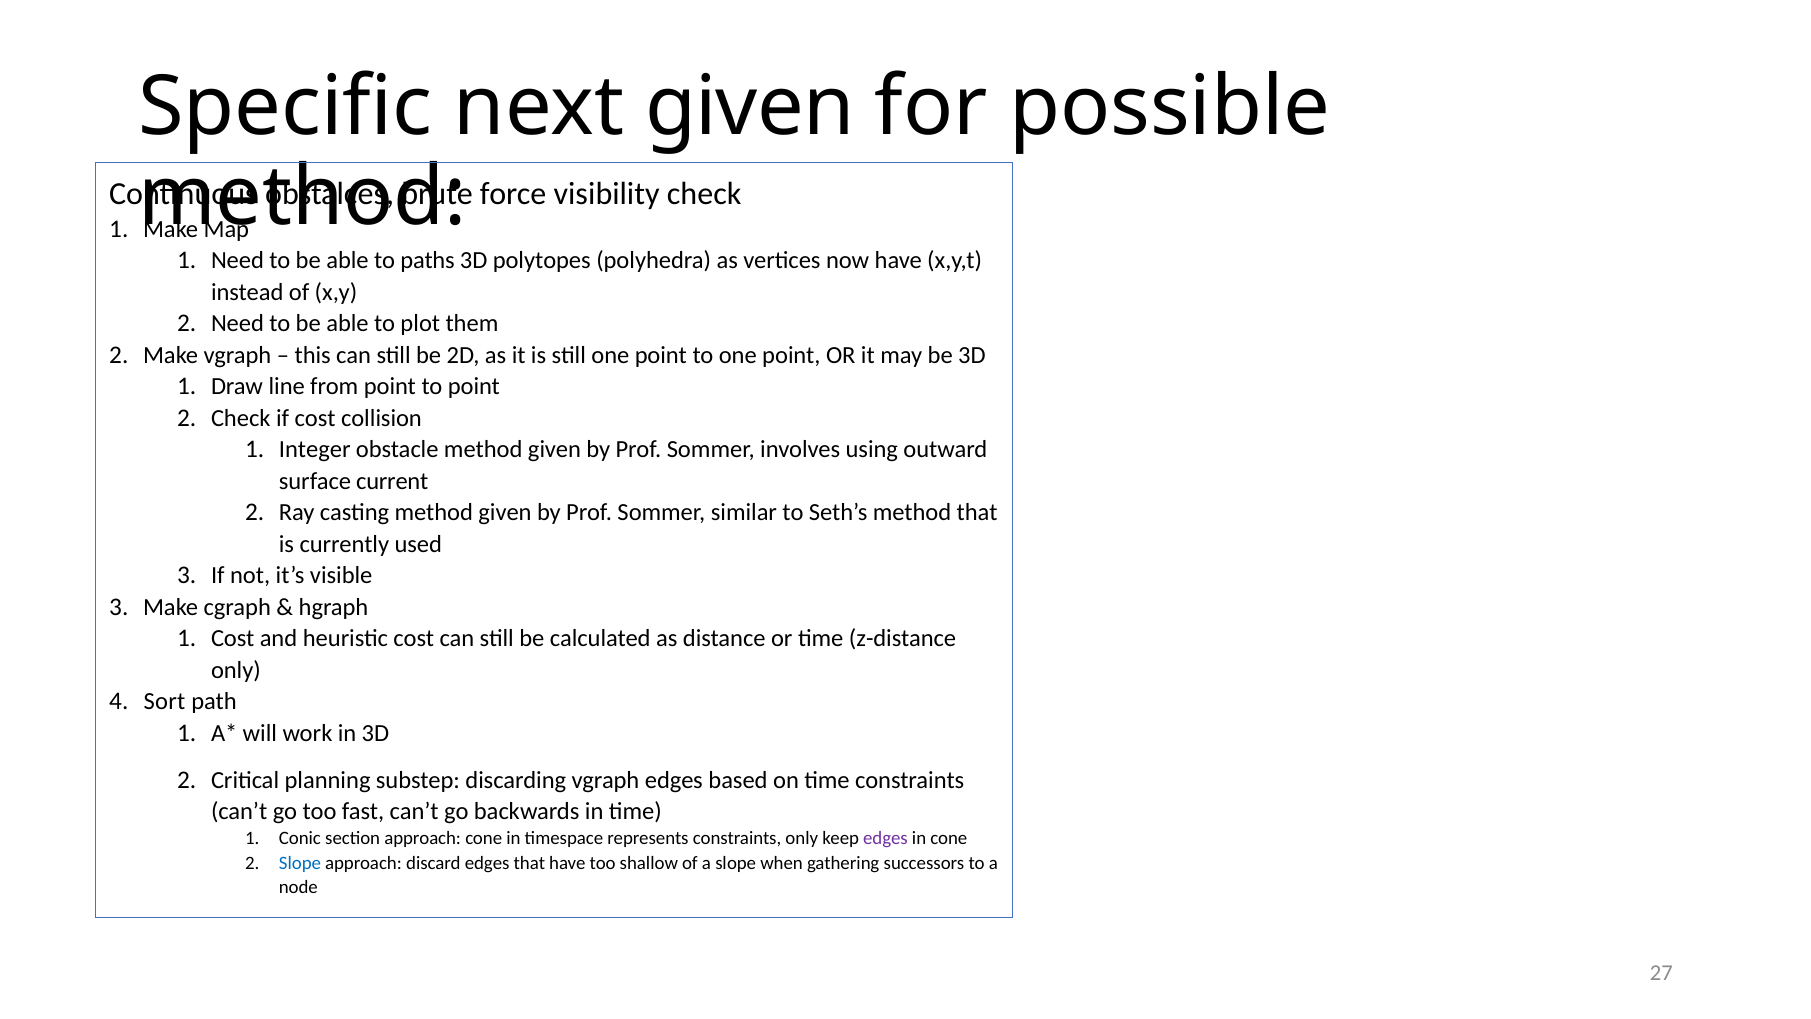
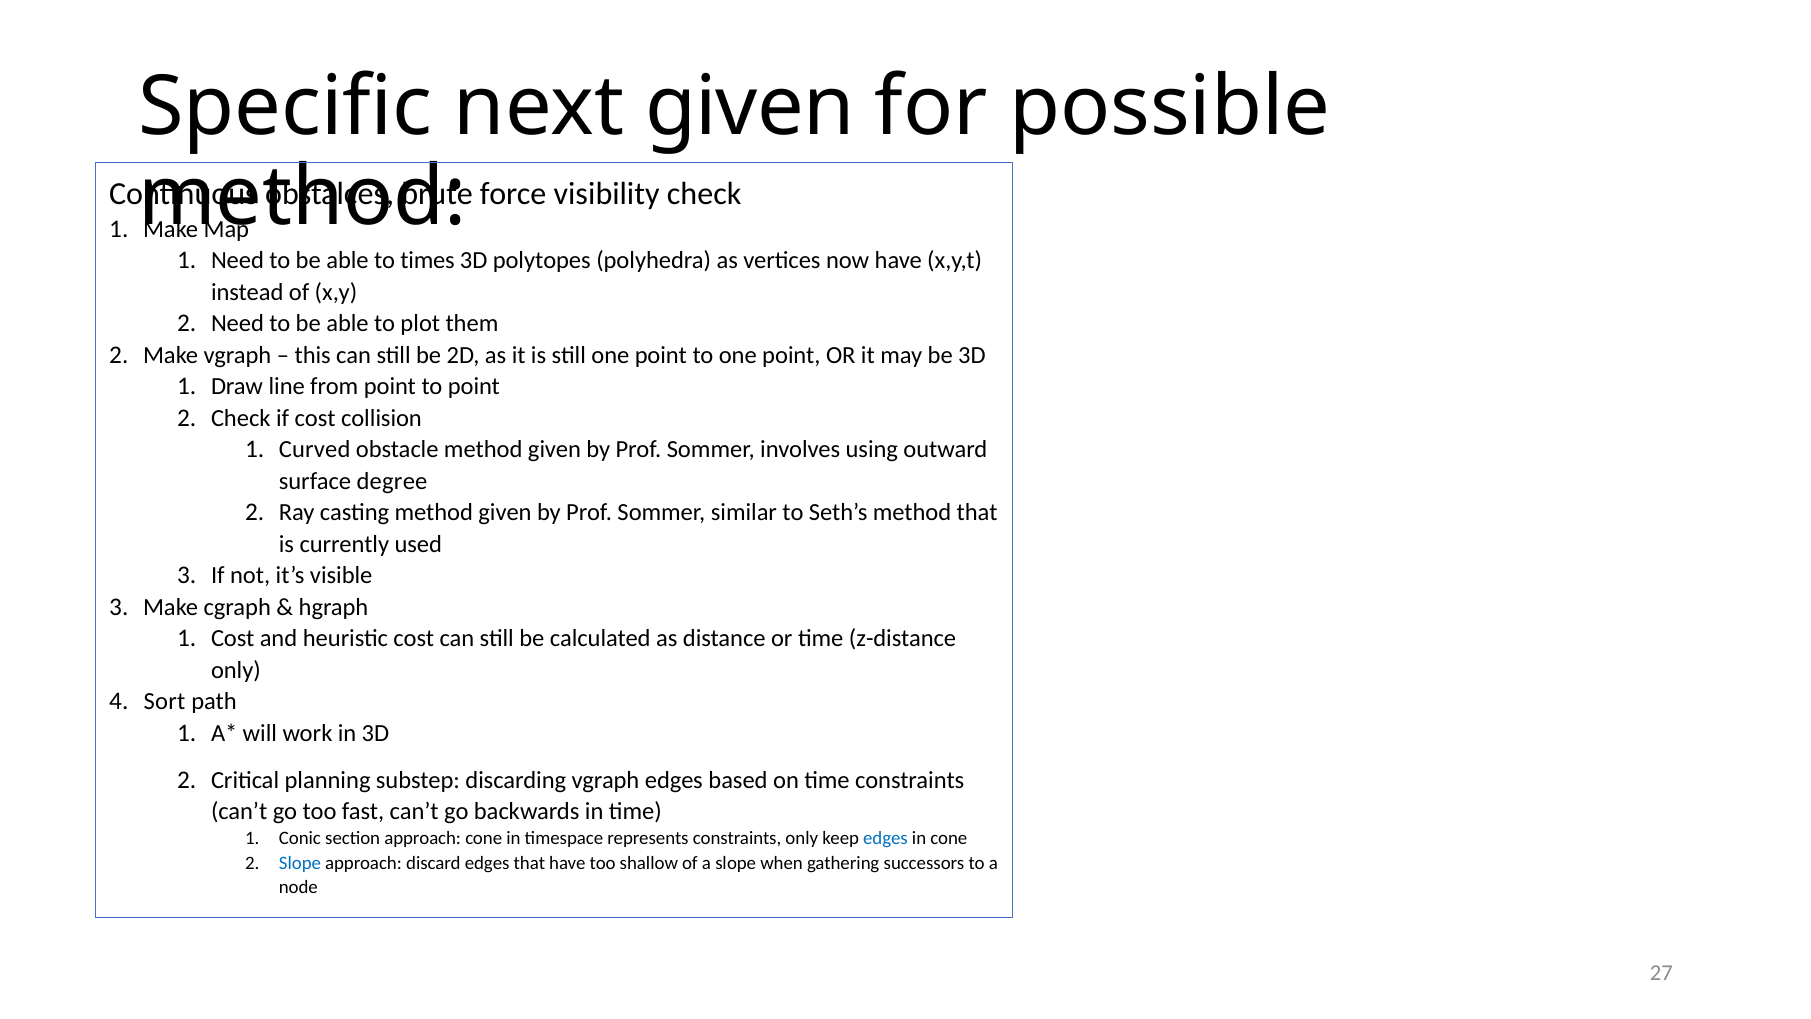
paths: paths -> times
Integer: Integer -> Curved
current: current -> degree
edges at (885, 838) colour: purple -> blue
